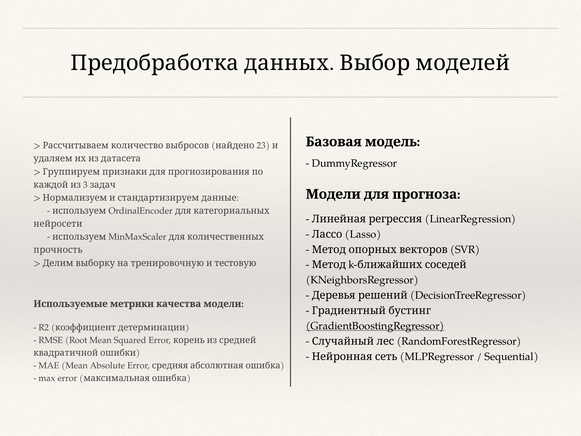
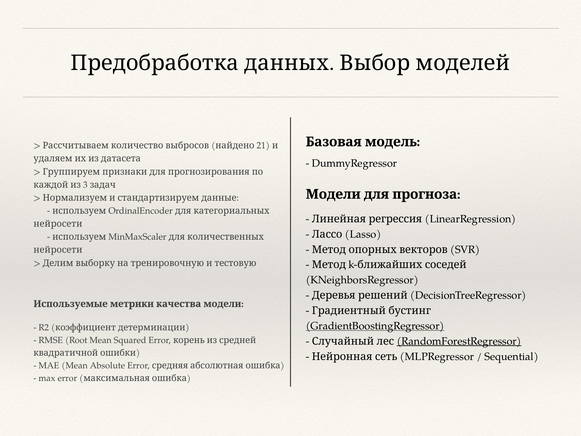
23: 23 -> 21
прочность at (58, 250): прочность -> нейросети
RandomForestRegressor underline: none -> present
